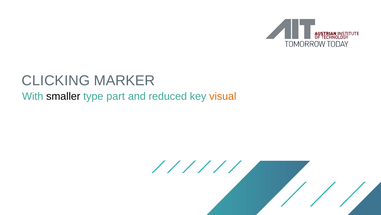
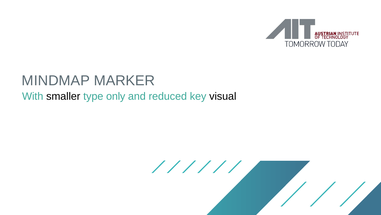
CLICKING: CLICKING -> MINDMAP
part: part -> only
visual colour: orange -> black
